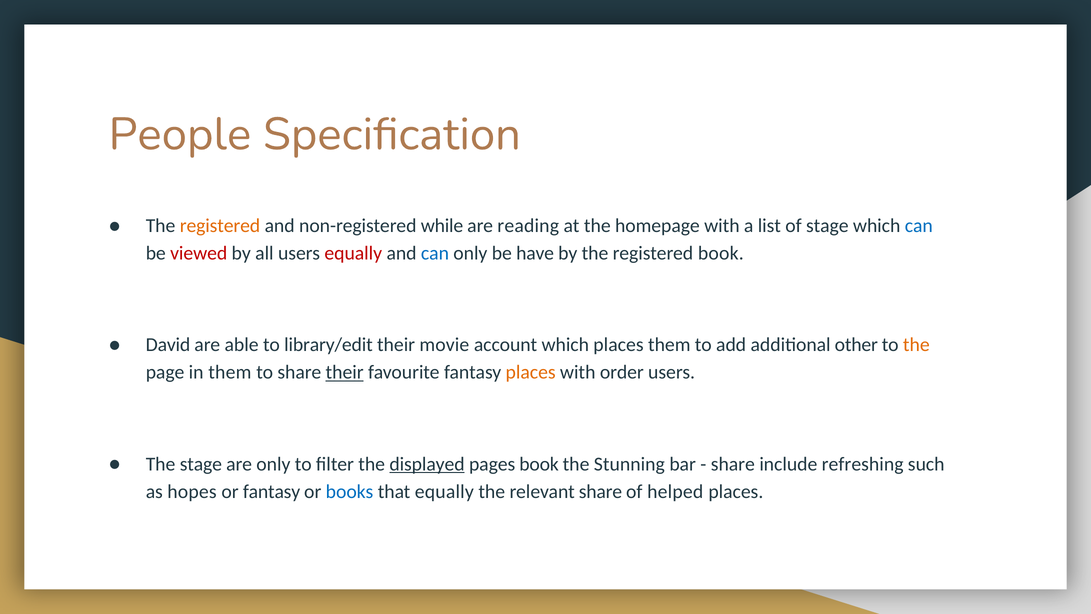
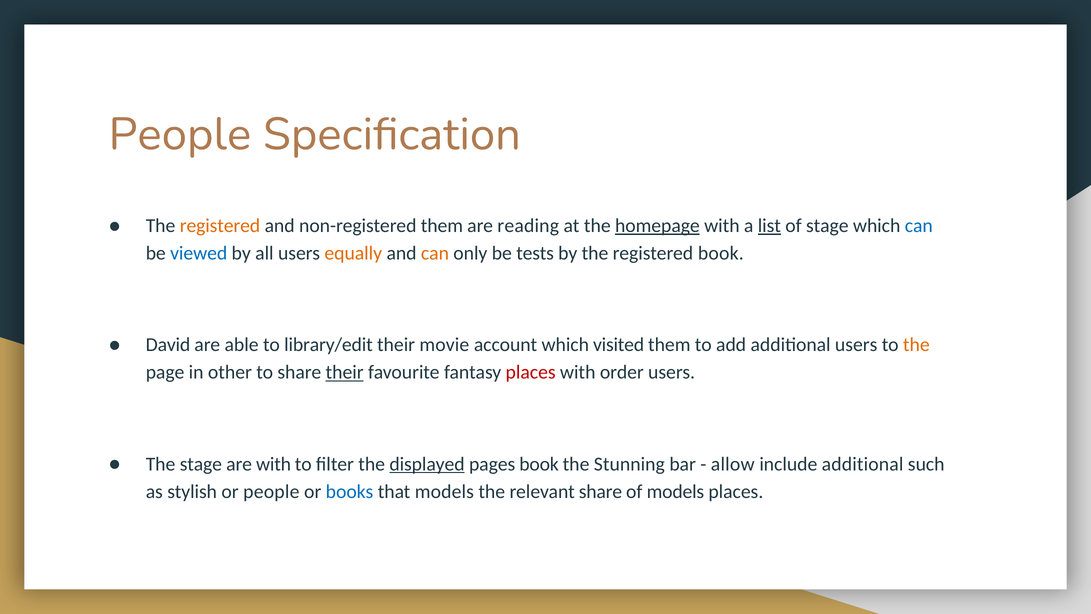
non-registered while: while -> them
homepage underline: none -> present
list underline: none -> present
viewed colour: red -> blue
equally at (353, 253) colour: red -> orange
can at (435, 253) colour: blue -> orange
have: have -> tests
which places: places -> visited
additional other: other -> users
in them: them -> other
places at (531, 372) colour: orange -> red
are only: only -> with
share at (733, 464): share -> allow
include refreshing: refreshing -> additional
hopes: hopes -> stylish
or fantasy: fantasy -> people
that equally: equally -> models
of helped: helped -> models
